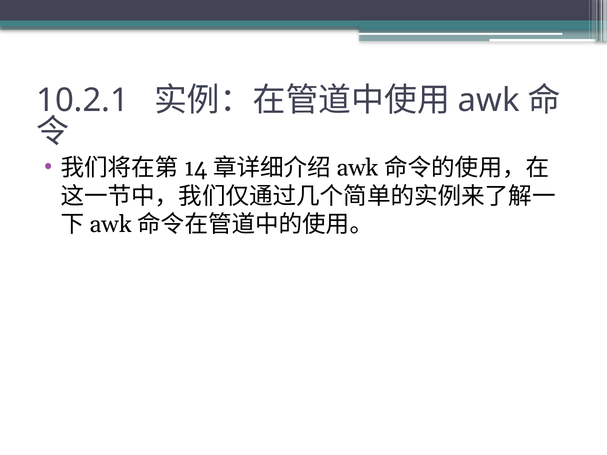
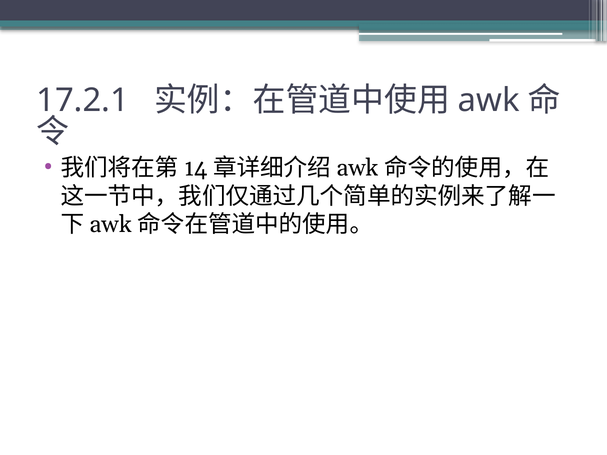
10.2.1: 10.2.1 -> 17.2.1
